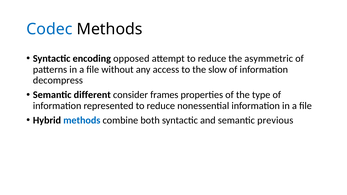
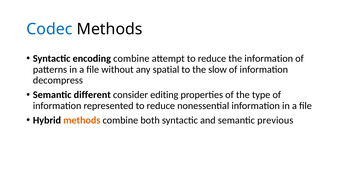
encoding opposed: opposed -> combine
the asymmetric: asymmetric -> information
access: access -> spatial
frames: frames -> editing
methods at (82, 120) colour: blue -> orange
